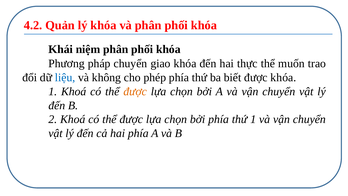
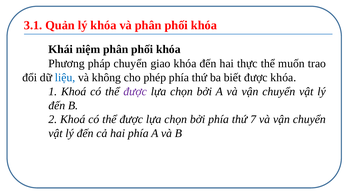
4.2: 4.2 -> 3.1
được at (135, 91) colour: orange -> purple
thứ 1: 1 -> 7
